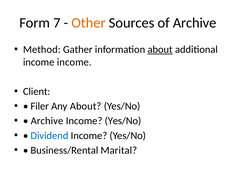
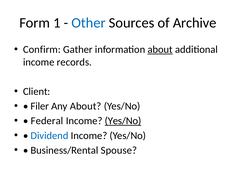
7: 7 -> 1
Other colour: orange -> blue
Method: Method -> Confirm
income income: income -> records
Archive at (47, 121): Archive -> Federal
Yes/No at (123, 121) underline: none -> present
Marital: Marital -> Spouse
